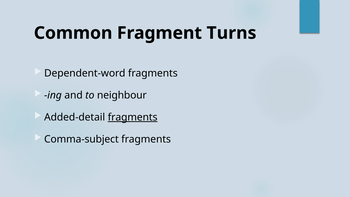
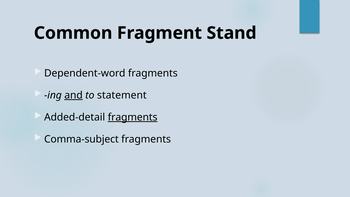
Turns: Turns -> Stand
and underline: none -> present
neighbour: neighbour -> statement
